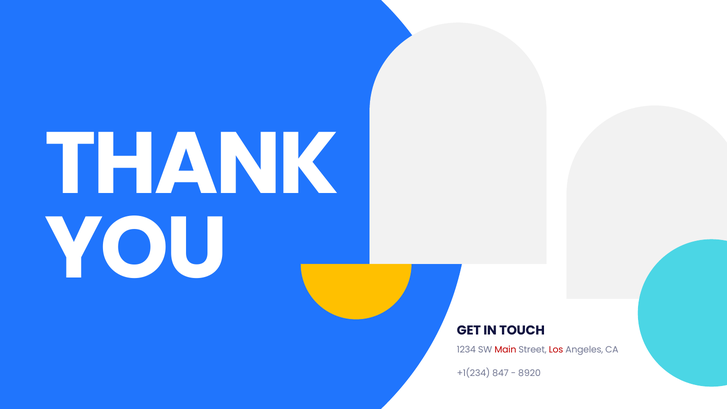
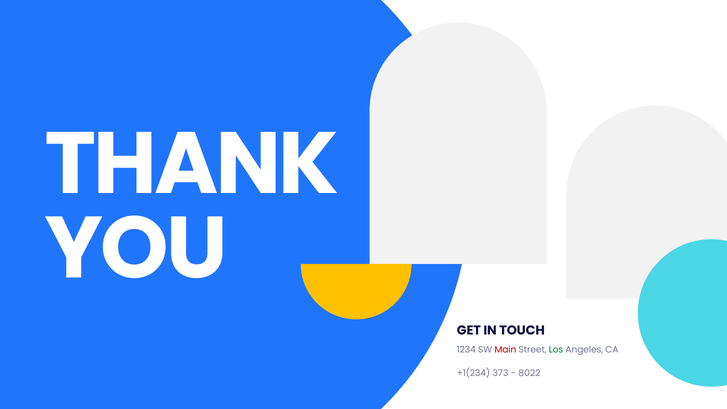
Los colour: red -> green
847: 847 -> 373
8920: 8920 -> 8022
